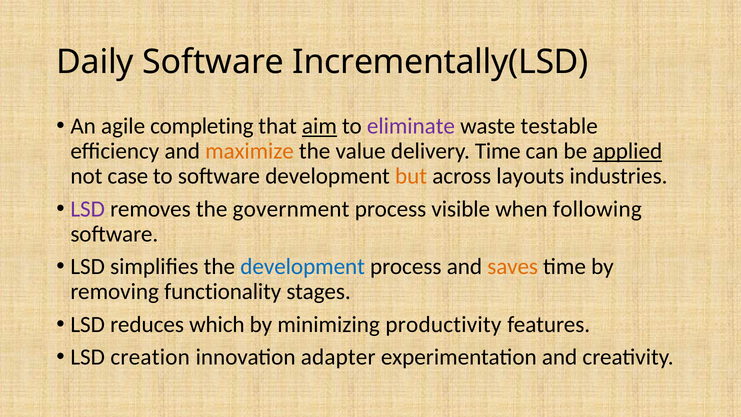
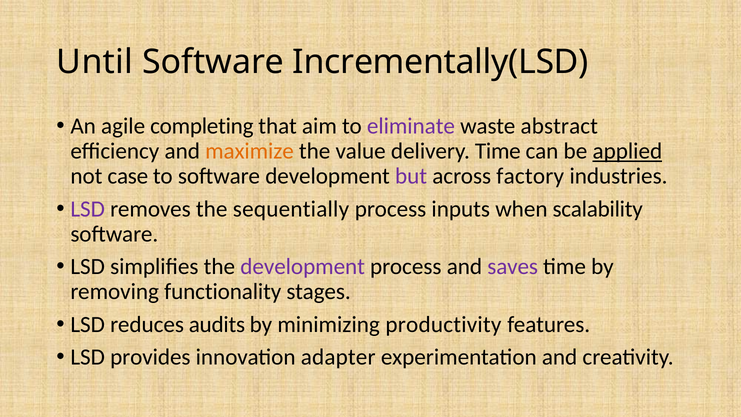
Daily: Daily -> Until
aim underline: present -> none
testable: testable -> abstract
but colour: orange -> purple
layouts: layouts -> factory
government: government -> sequentially
visible: visible -> inputs
following: following -> scalability
development at (303, 267) colour: blue -> purple
saves colour: orange -> purple
which: which -> audits
creation: creation -> provides
